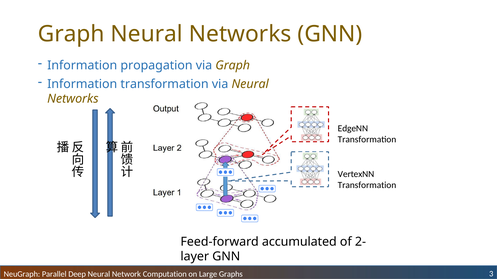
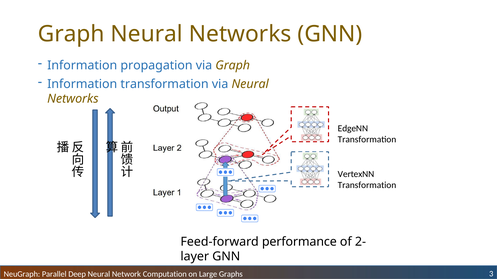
accumulated: accumulated -> performance
